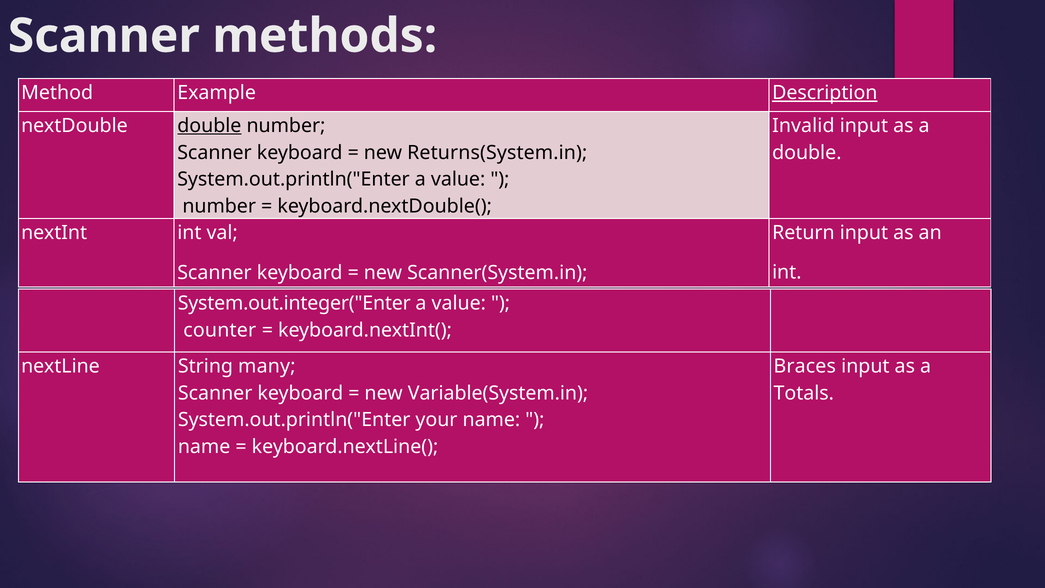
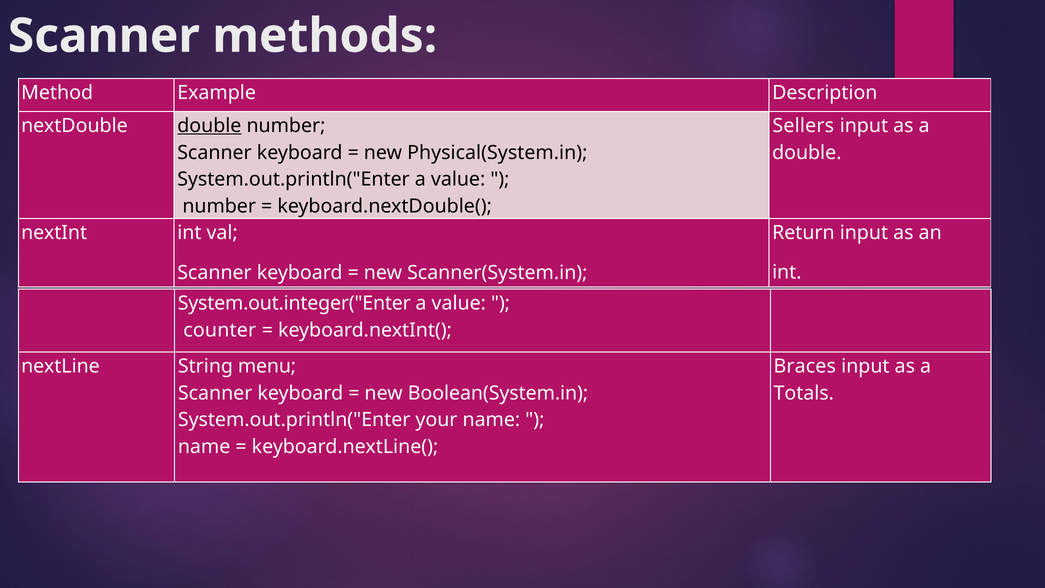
Description underline: present -> none
Invalid: Invalid -> Sellers
Returns(System.in: Returns(System.in -> Physical(System.in
many: many -> menu
Variable(System.in: Variable(System.in -> Boolean(System.in
